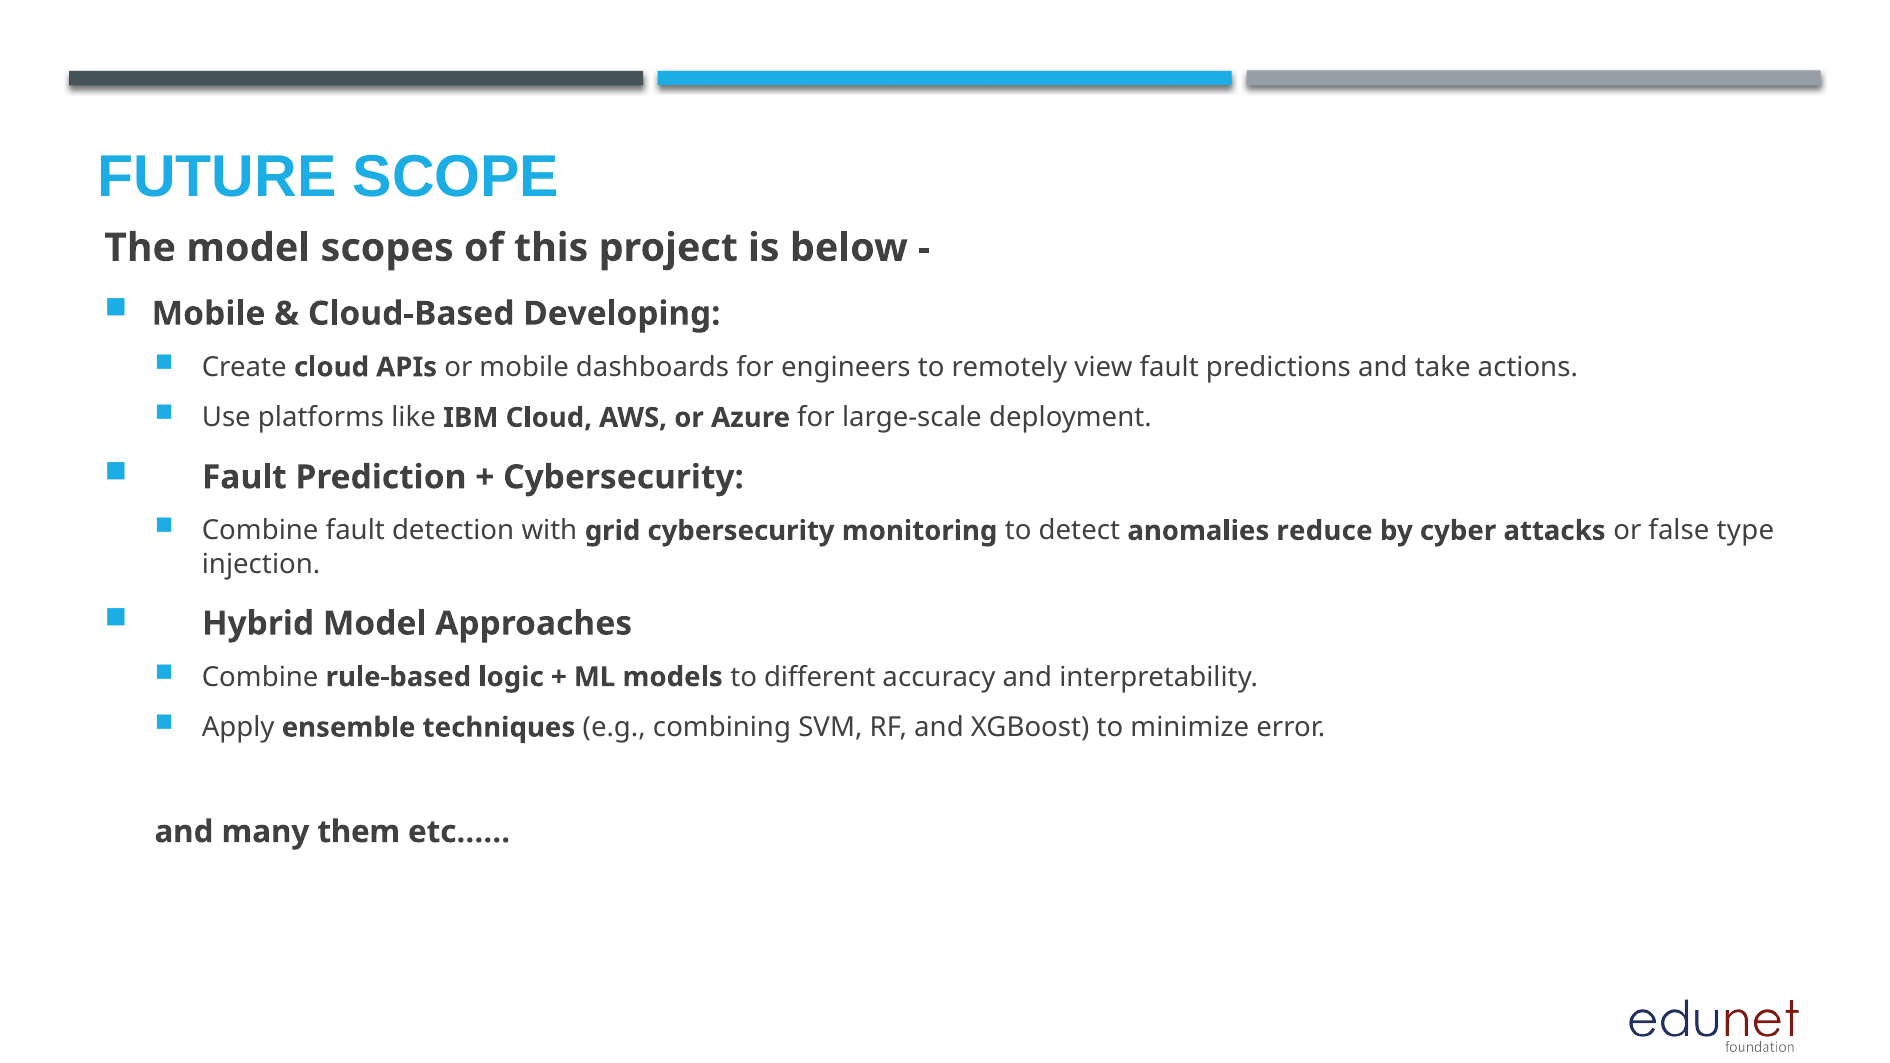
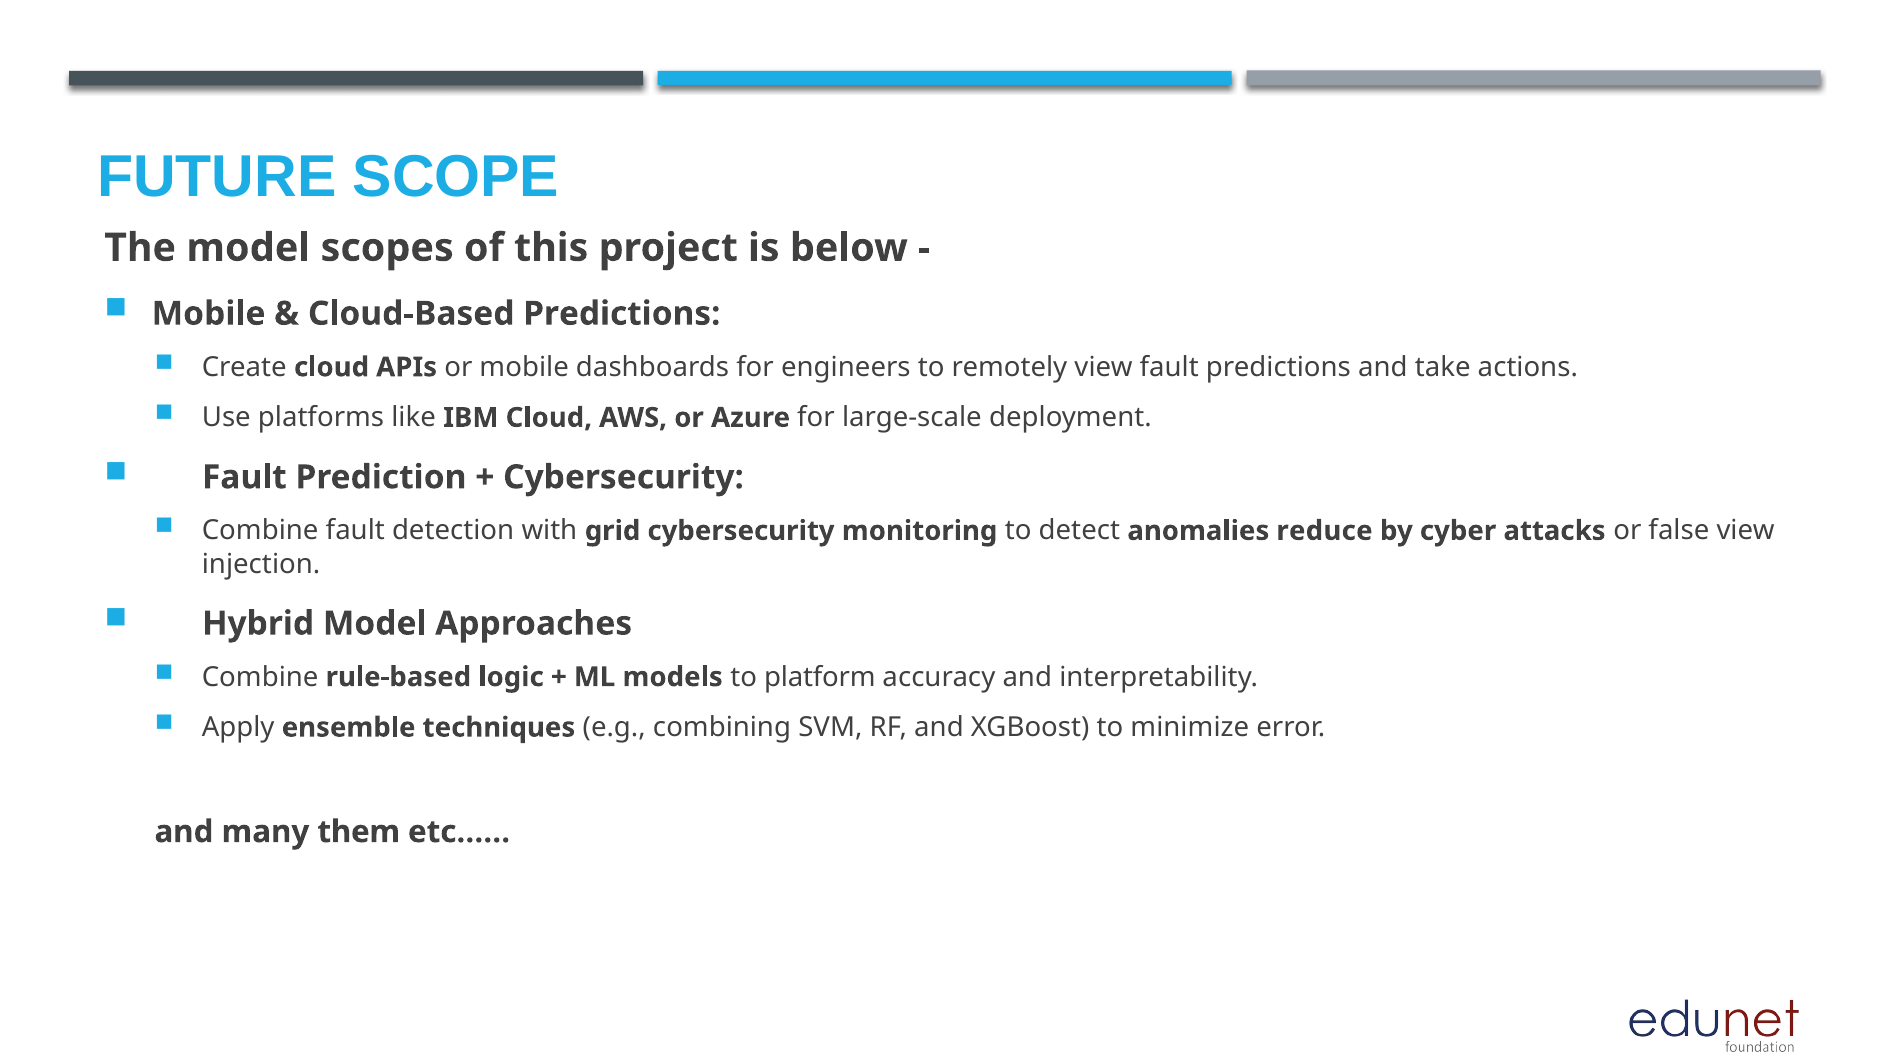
Cloud-Based Developing: Developing -> Predictions
false type: type -> view
different: different -> platform
